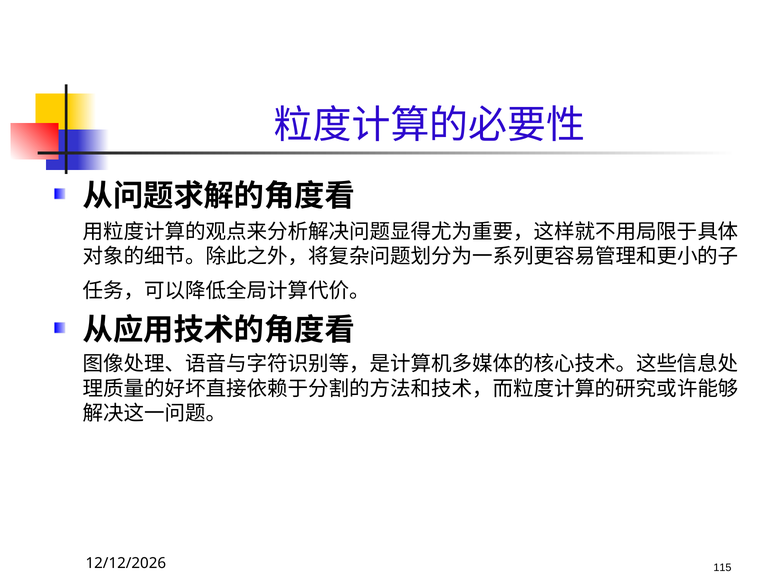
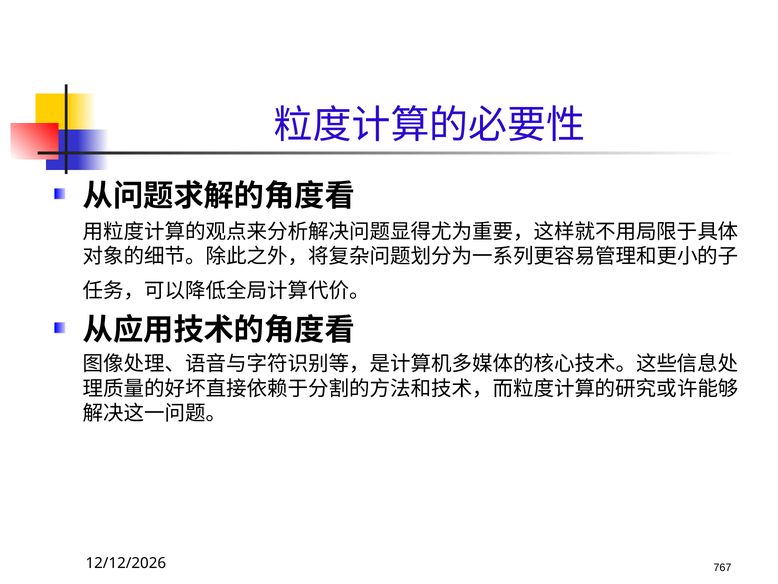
115: 115 -> 767
